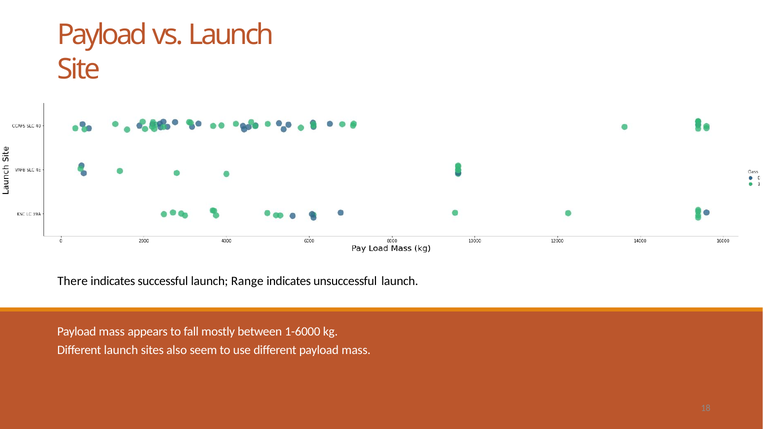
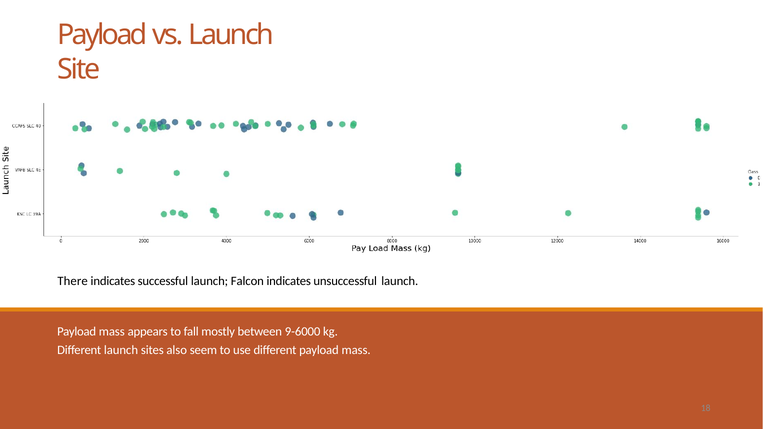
Range: Range -> Falcon
1-6000: 1-6000 -> 9-6000
